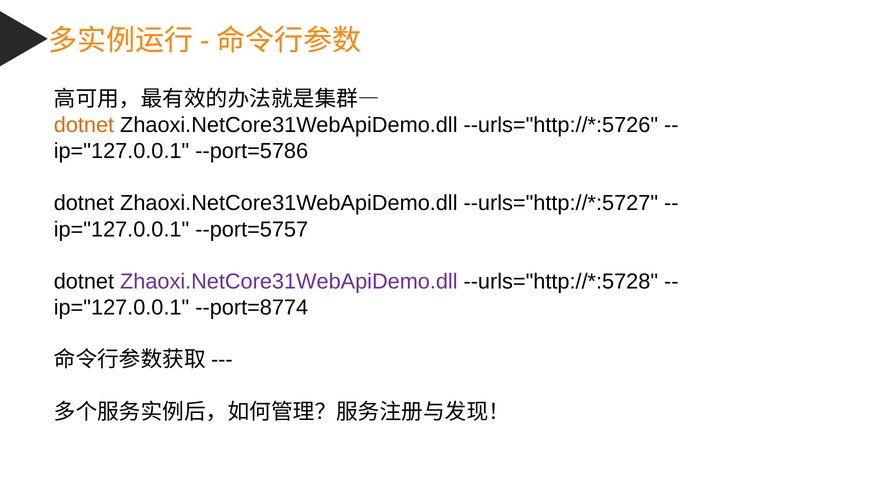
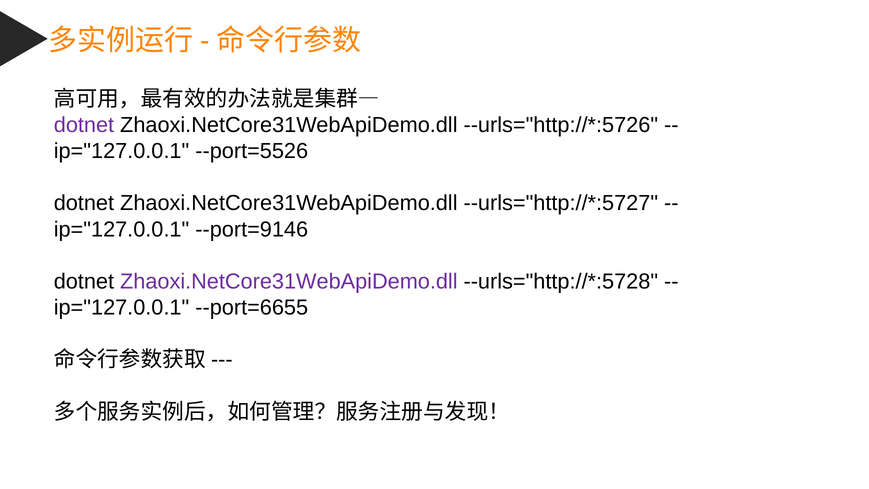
dotnet at (84, 125) colour: orange -> purple
--port=5786: --port=5786 -> --port=5526
--port=5757: --port=5757 -> --port=9146
--port=8774: --port=8774 -> --port=6655
